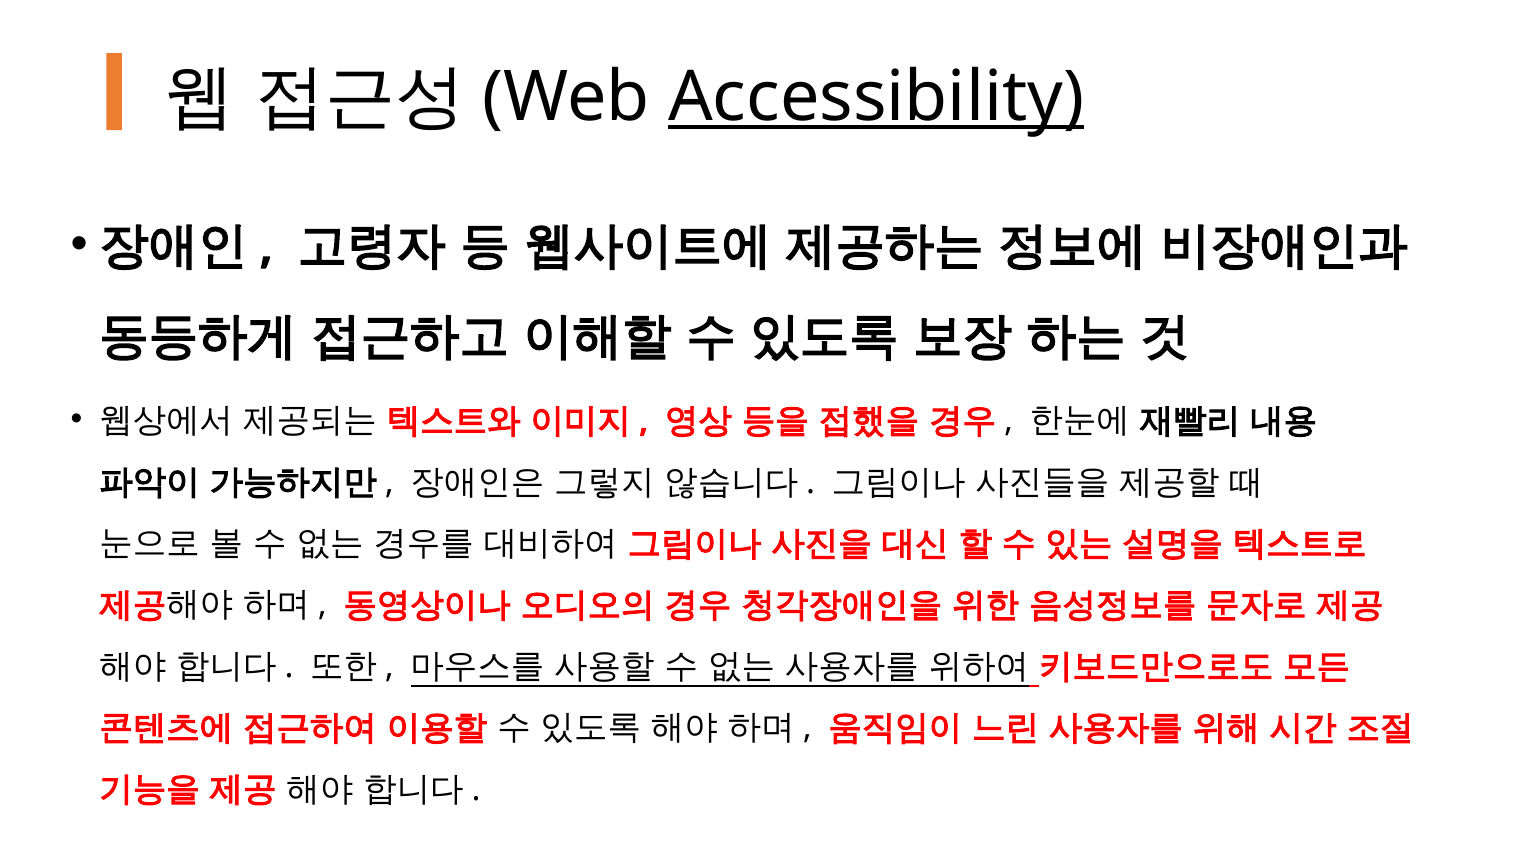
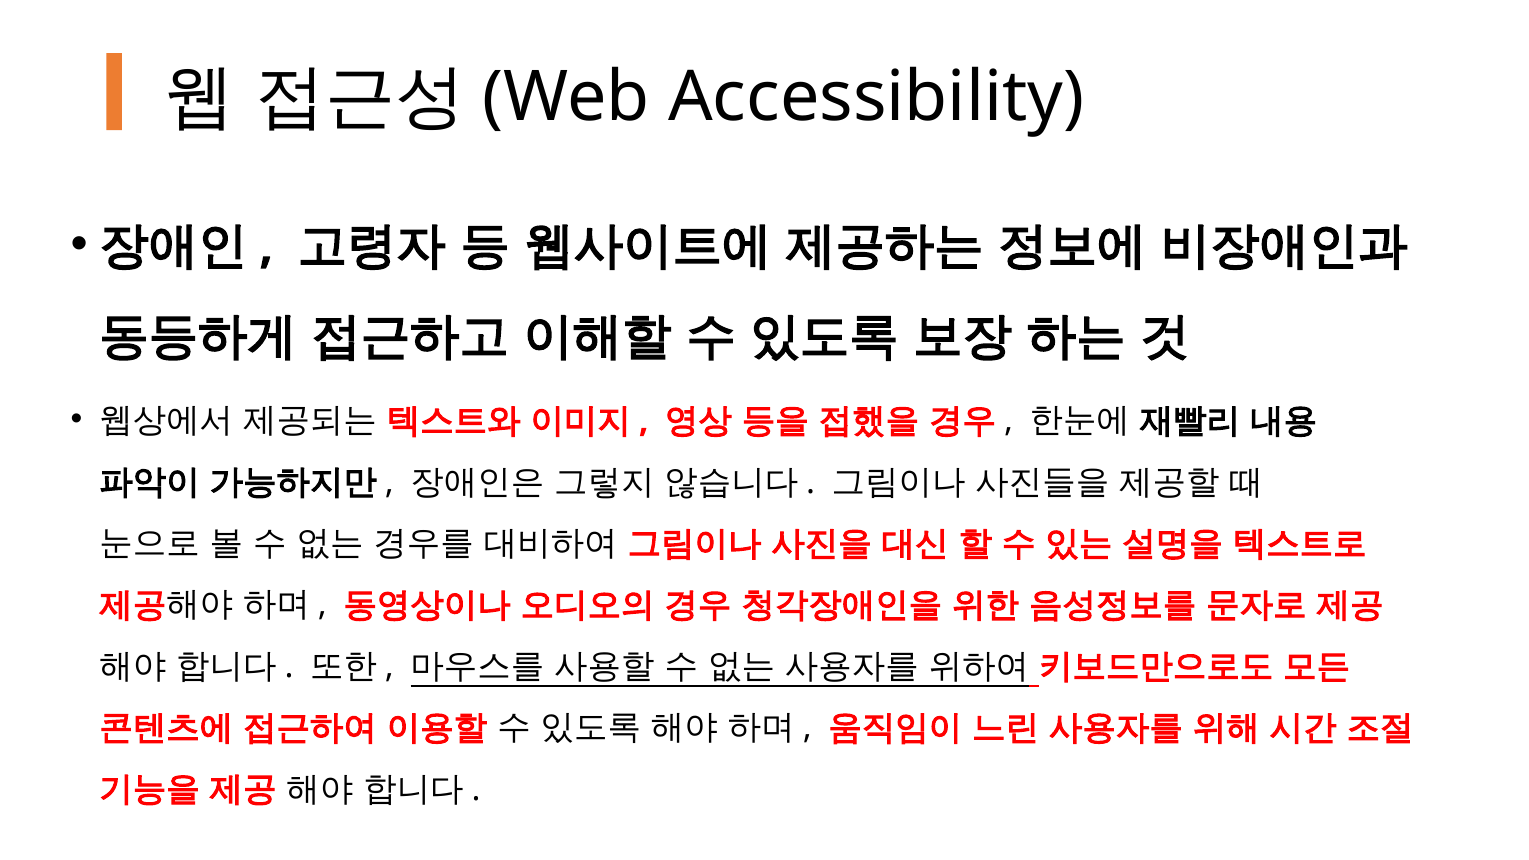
Accessibility underline: present -> none
